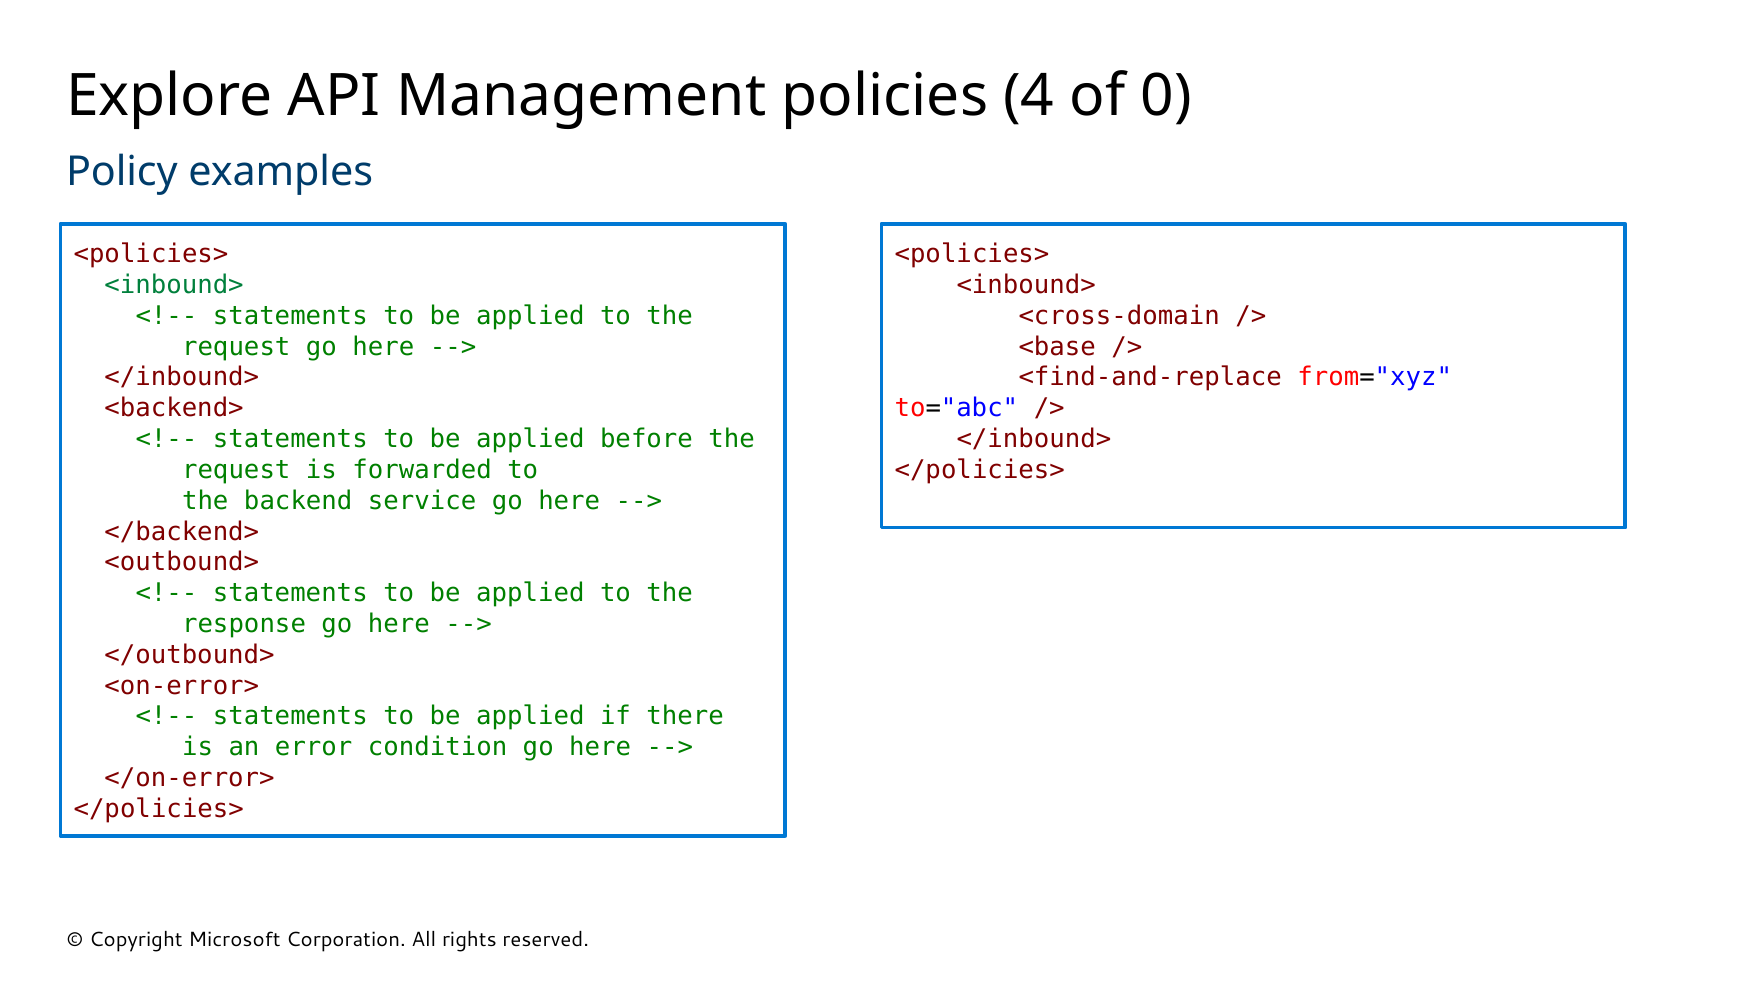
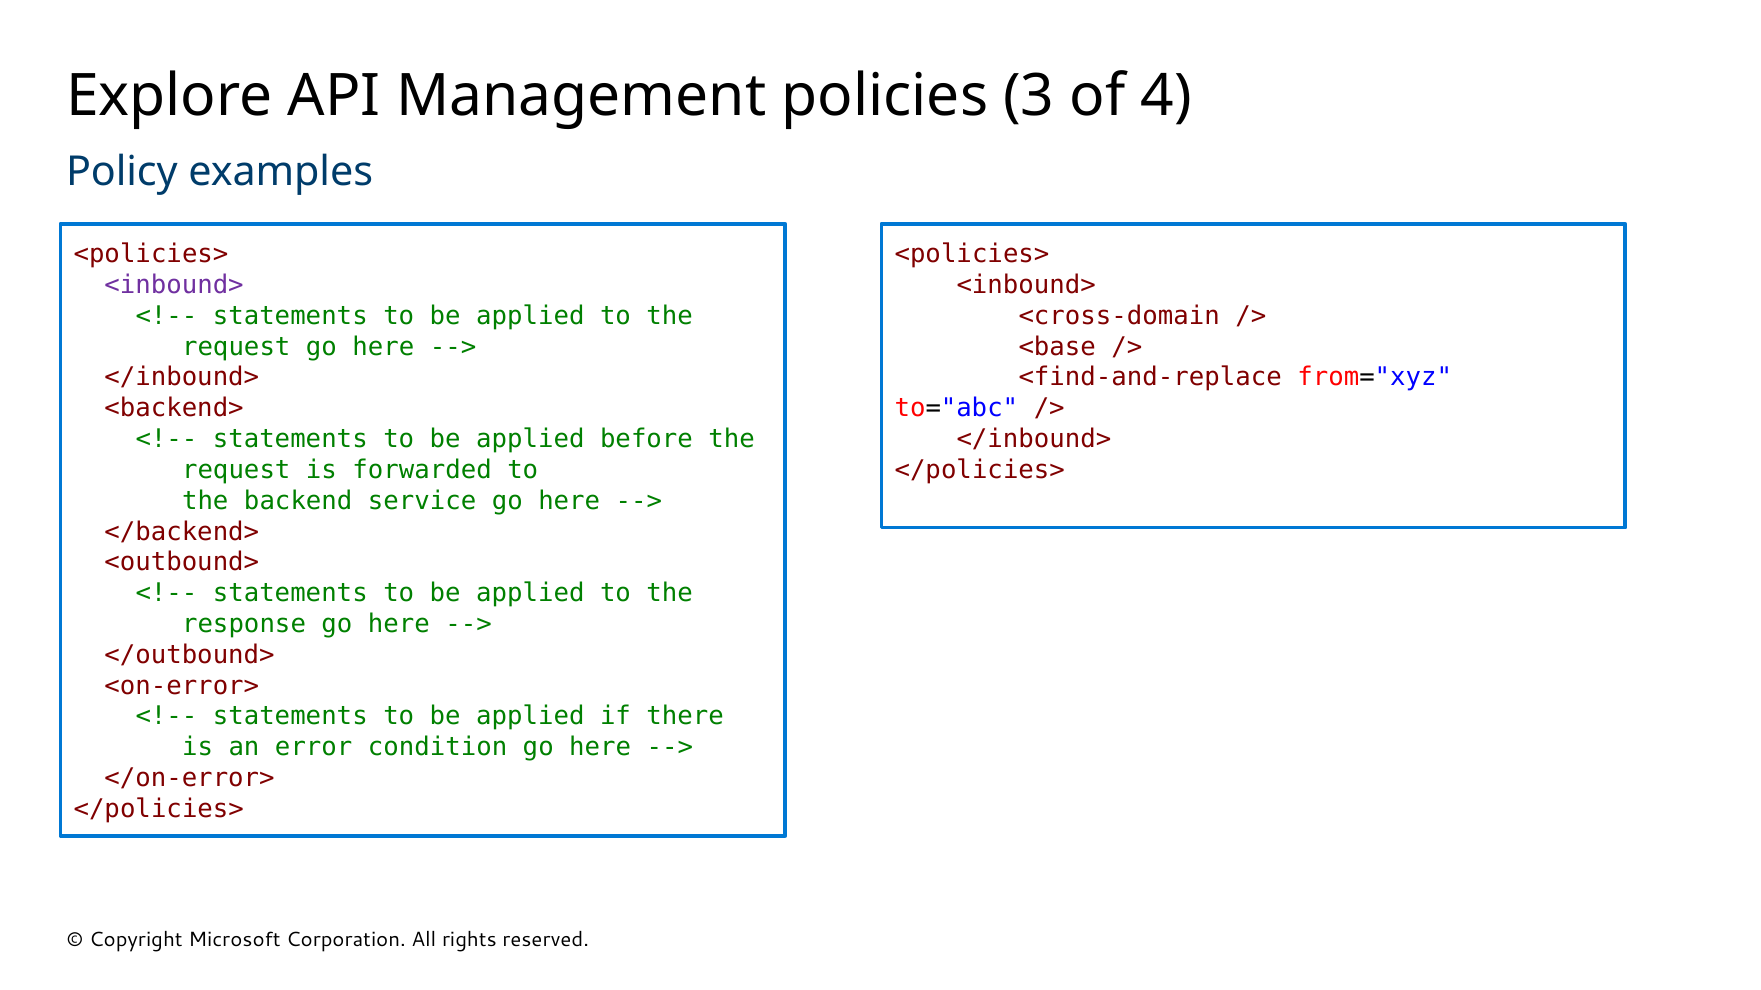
4: 4 -> 3
0: 0 -> 4
<inbound> at (174, 285) colour: green -> purple
